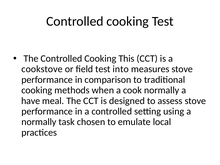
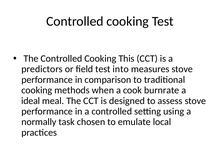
cookstove: cookstove -> predictors
cook normally: normally -> burnrate
have: have -> ideal
